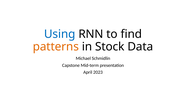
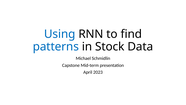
patterns colour: orange -> blue
